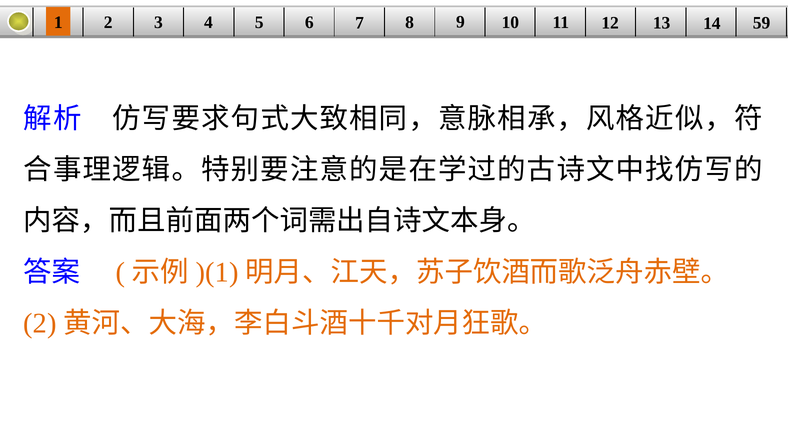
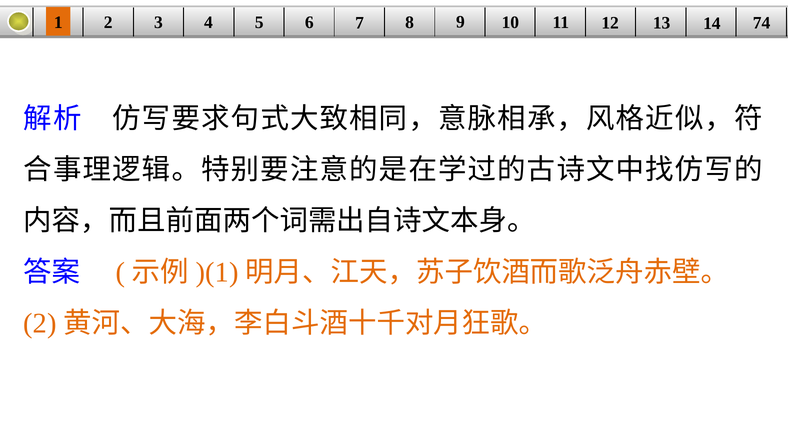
59: 59 -> 74
